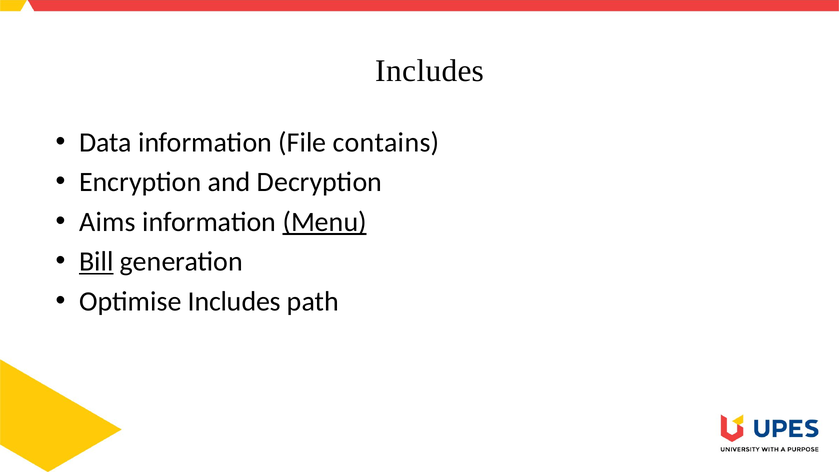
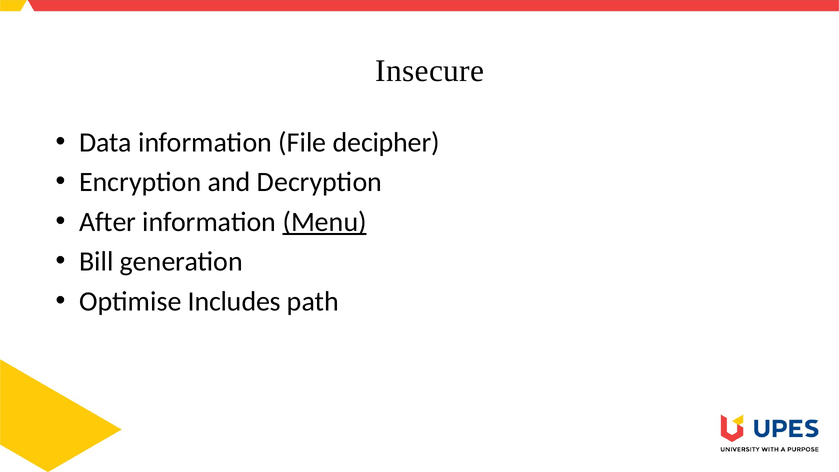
Includes at (430, 71): Includes -> Insecure
contains: contains -> decipher
Aims: Aims -> After
Bill underline: present -> none
